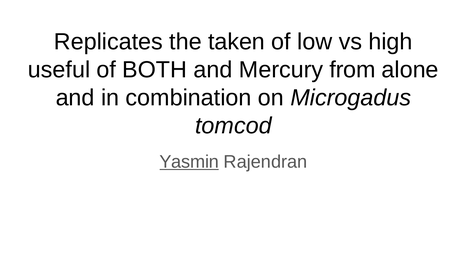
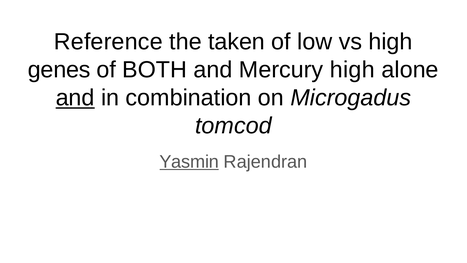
Replicates: Replicates -> Reference
useful: useful -> genes
Mercury from: from -> high
and at (75, 98) underline: none -> present
